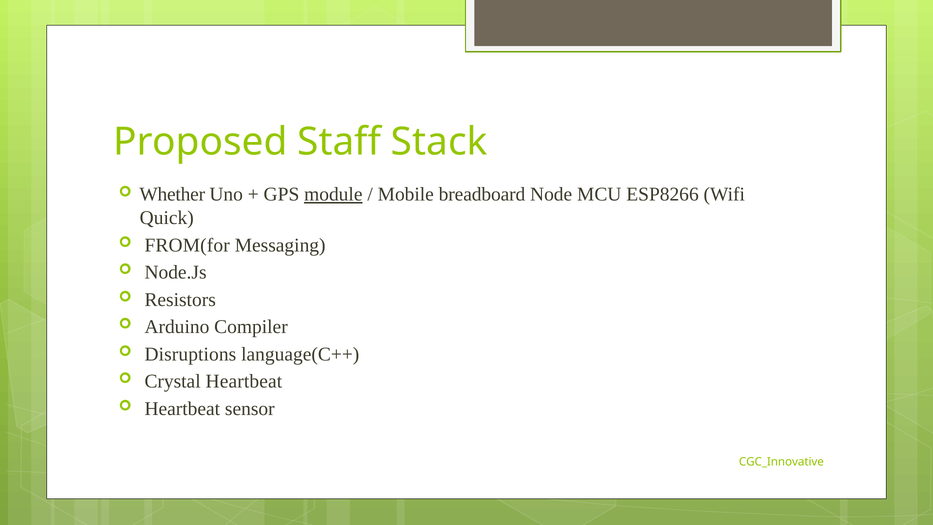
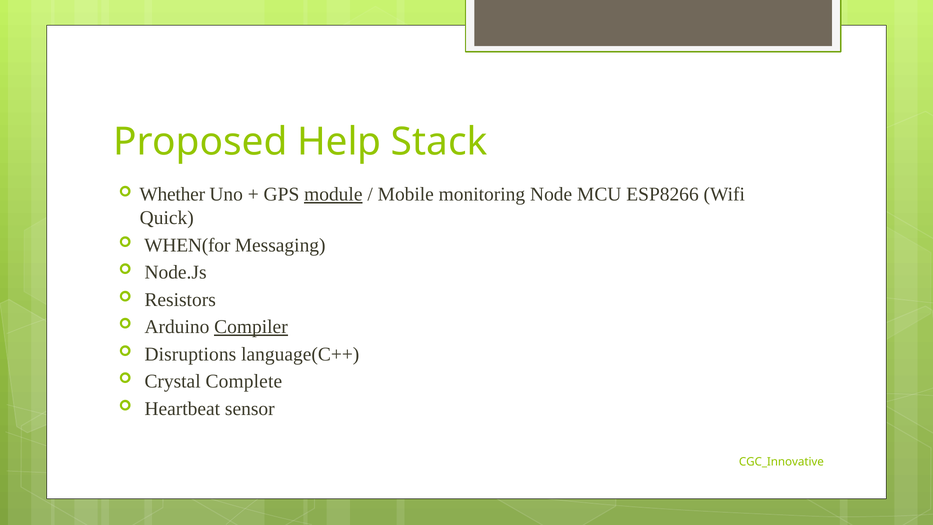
Staff: Staff -> Help
breadboard: breadboard -> monitoring
FROM(for: FROM(for -> WHEN(for
Compiler underline: none -> present
Crystal Heartbeat: Heartbeat -> Complete
